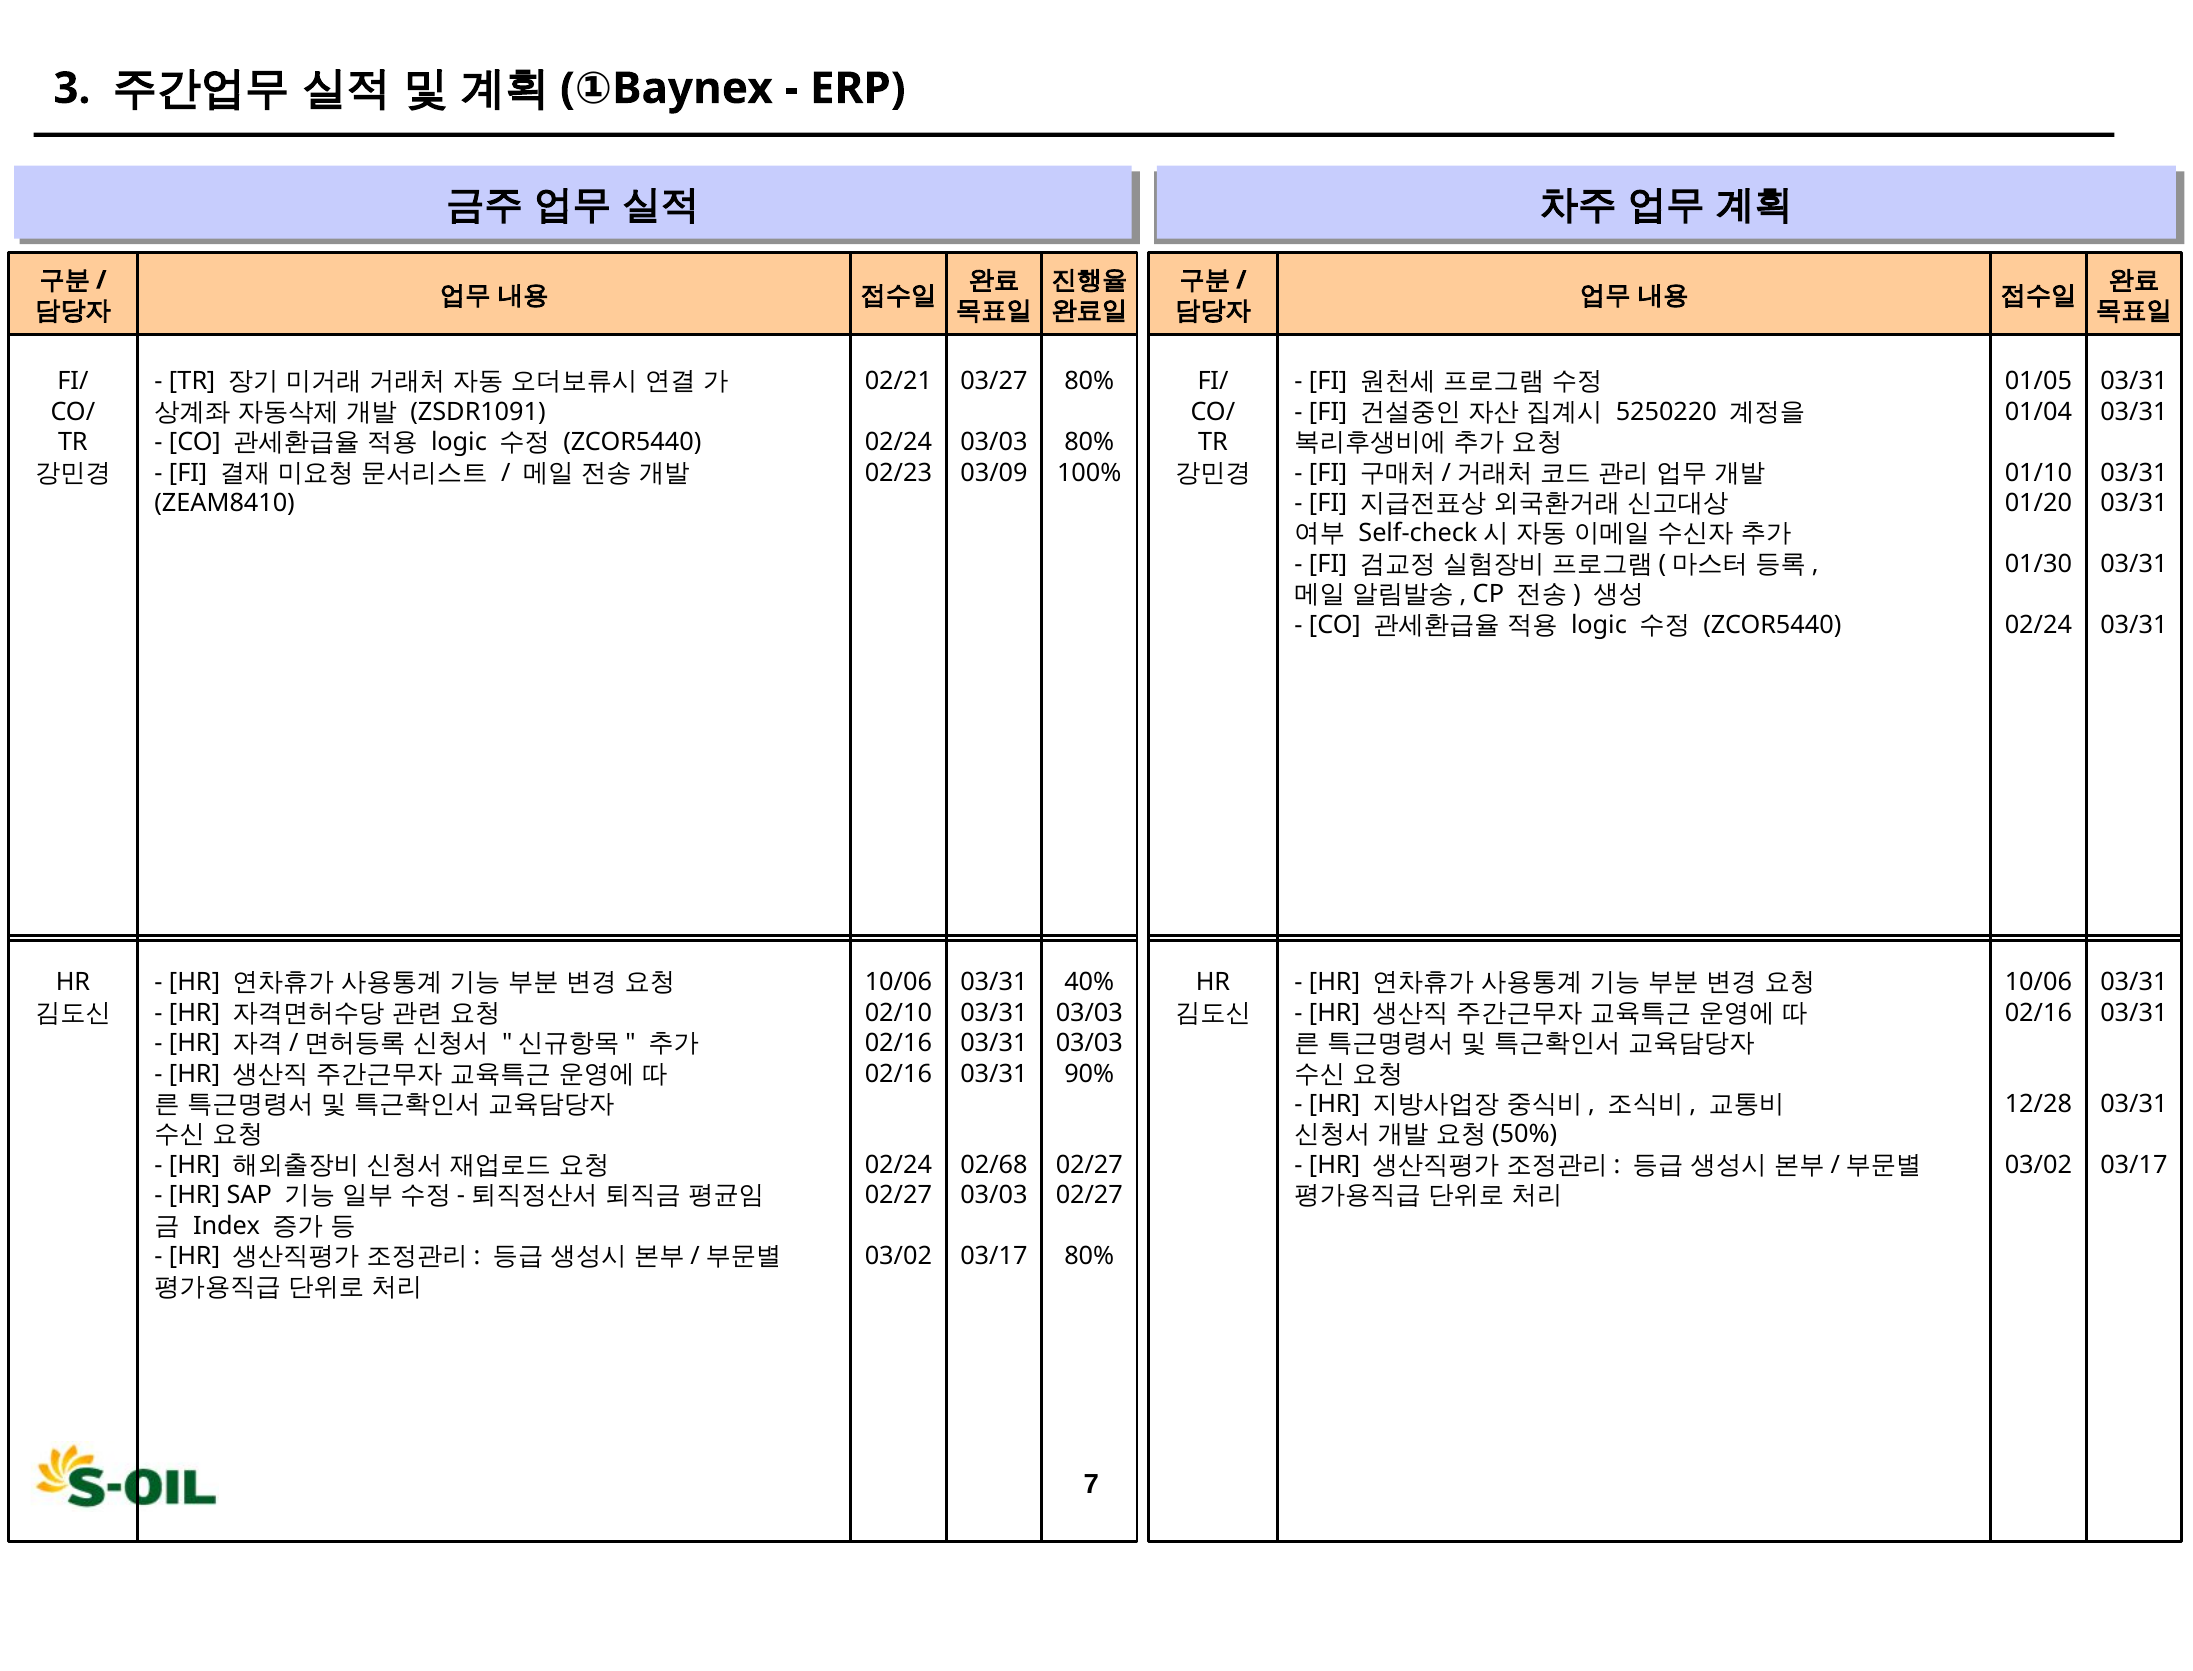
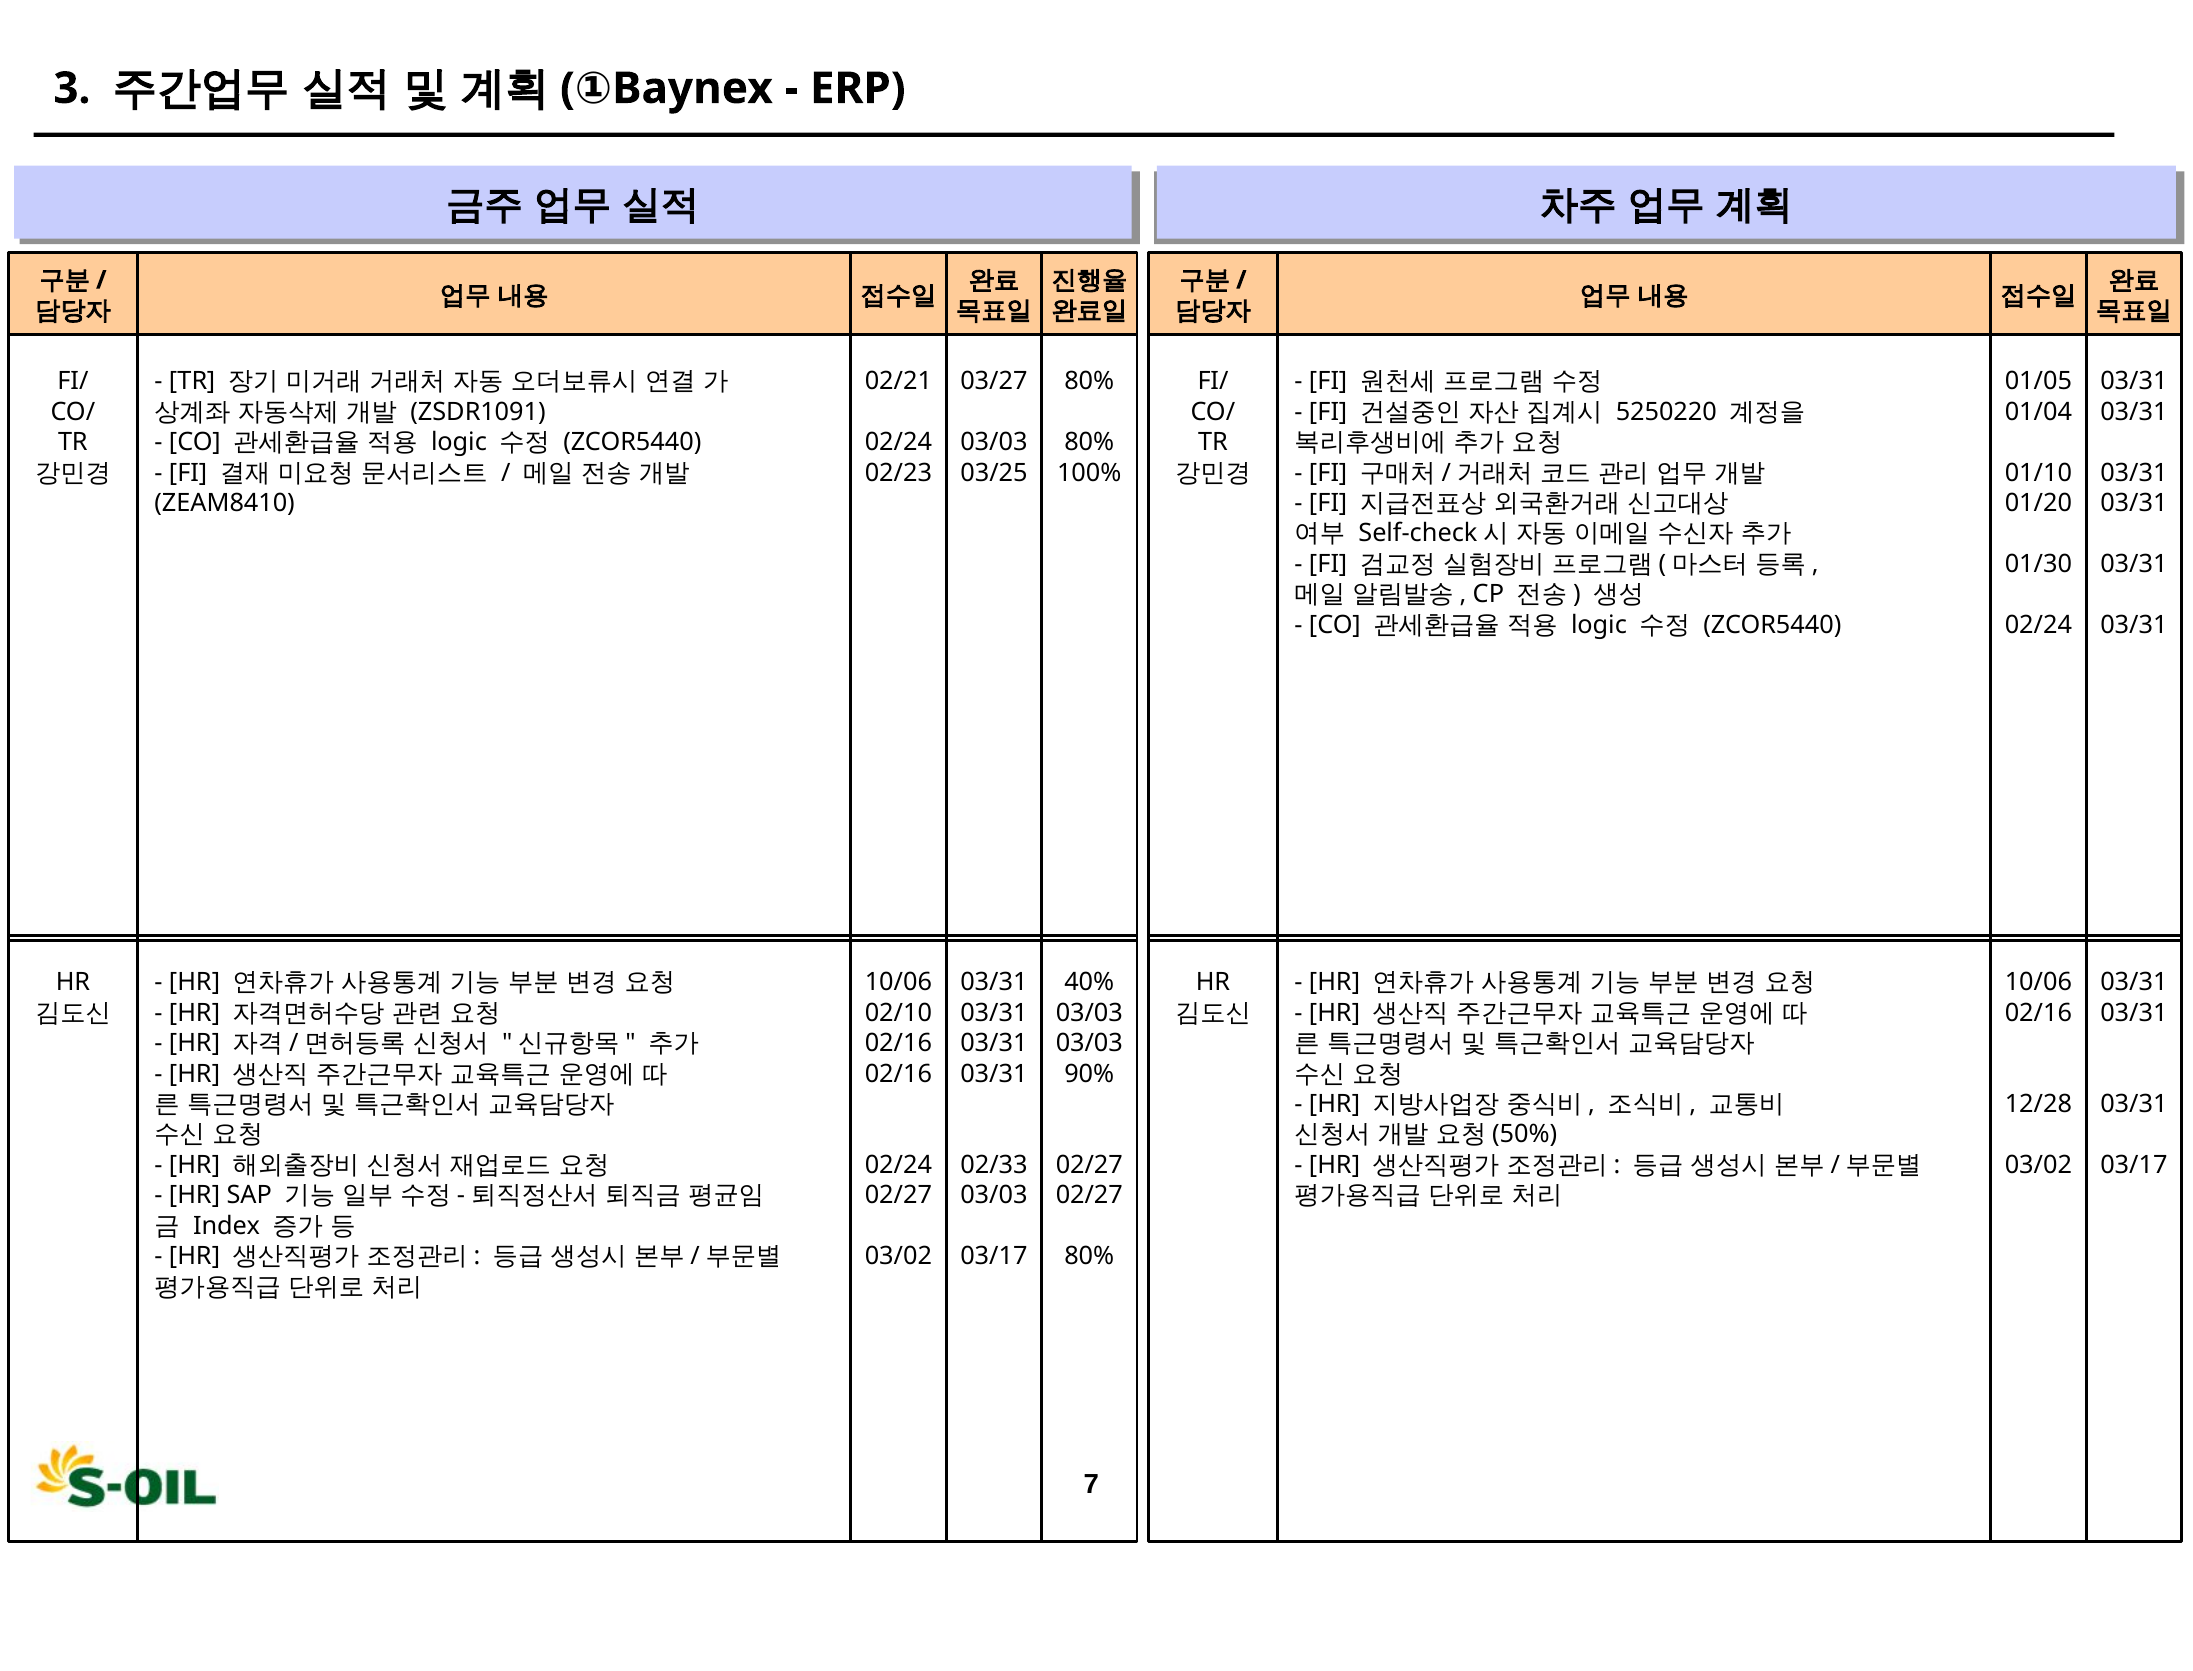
03/09: 03/09 -> 03/25
02/68: 02/68 -> 02/33
